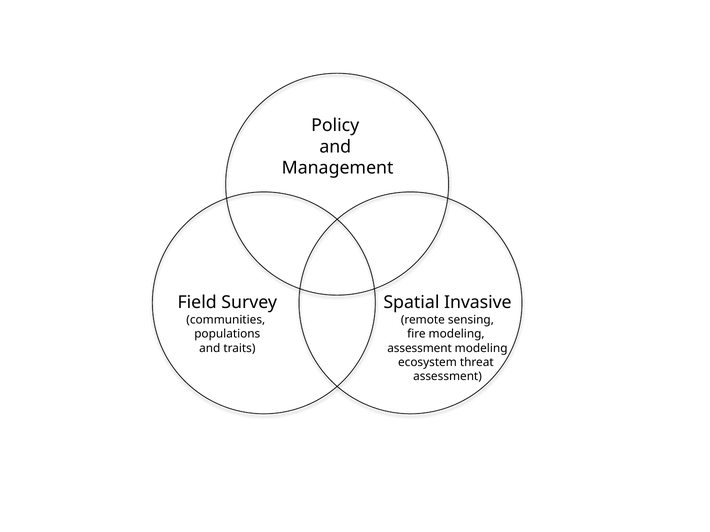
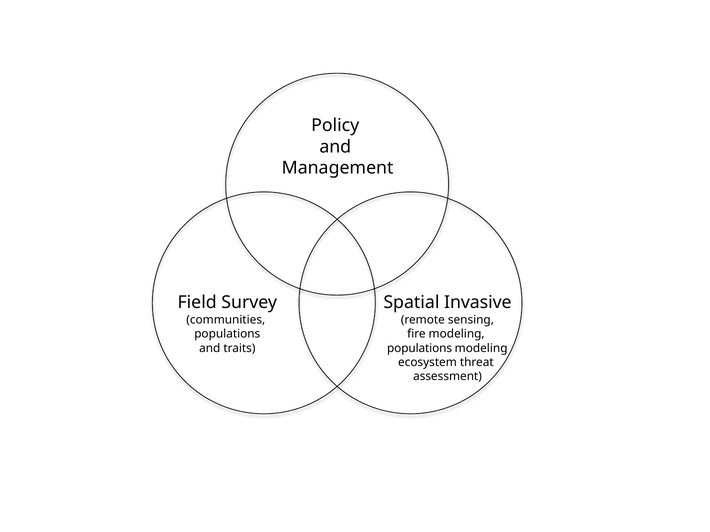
assessment at (420, 348): assessment -> populations
